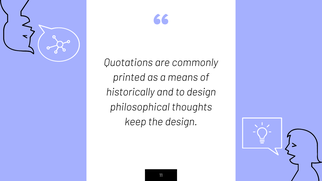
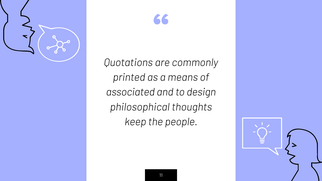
historically: historically -> associated
the design: design -> people
